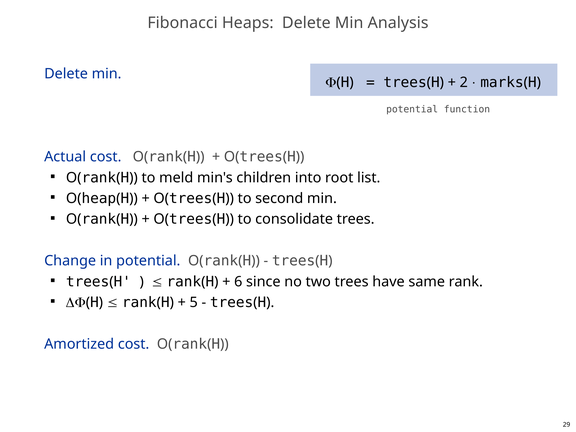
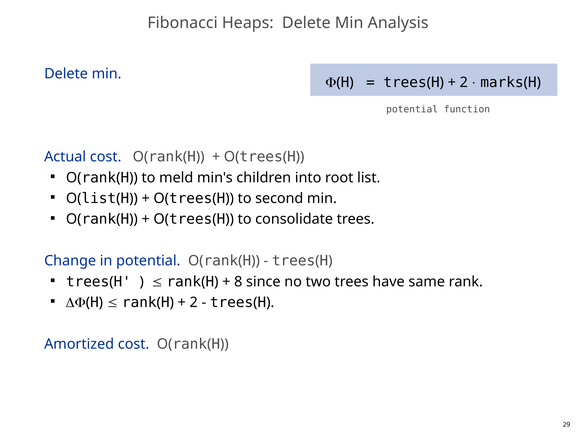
heap at (99, 198): heap -> list
6: 6 -> 8
5 at (194, 302): 5 -> 2
